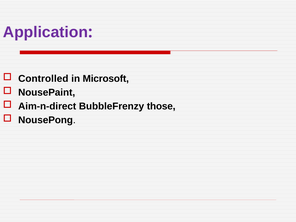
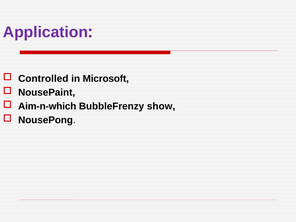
Aim-n-direct: Aim-n-direct -> Aim-n-which
those: those -> show
